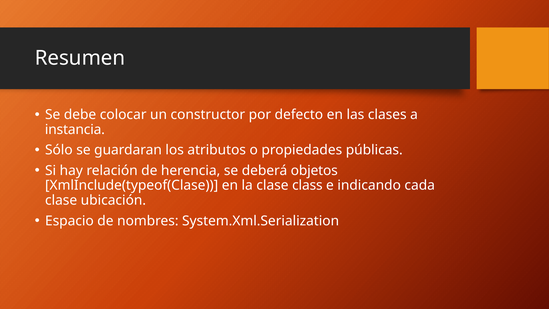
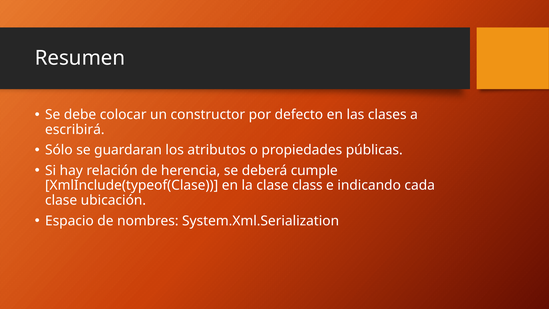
instancia: instancia -> escribirá
objetos: objetos -> cumple
